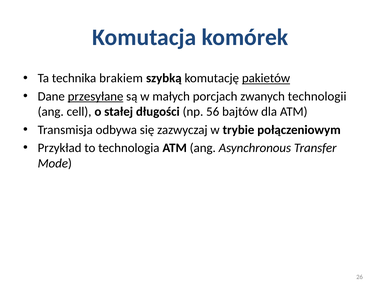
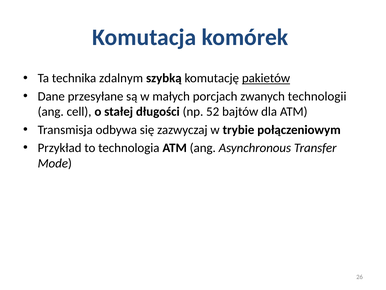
brakiem: brakiem -> zdalnym
przesyłane underline: present -> none
56: 56 -> 52
